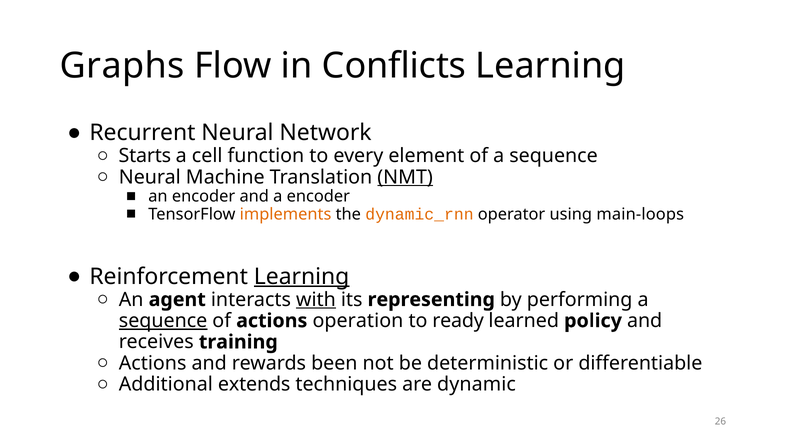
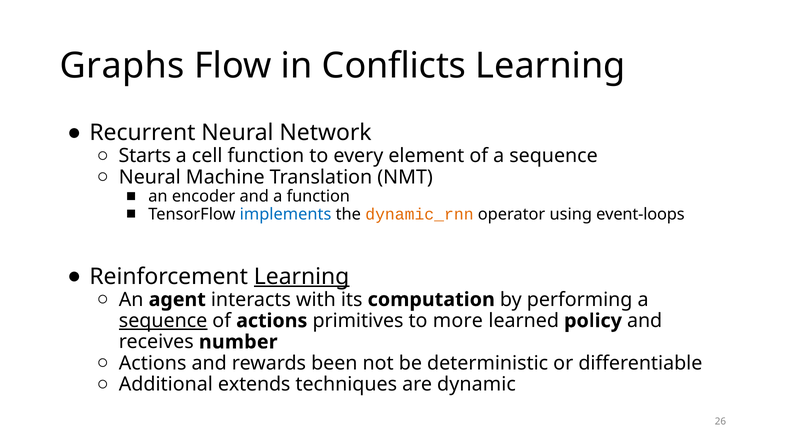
NMT underline: present -> none
a encoder: encoder -> function
implements colour: orange -> blue
main-loops: main-loops -> event-loops
with underline: present -> none
representing: representing -> computation
operation: operation -> primitives
ready: ready -> more
training: training -> number
